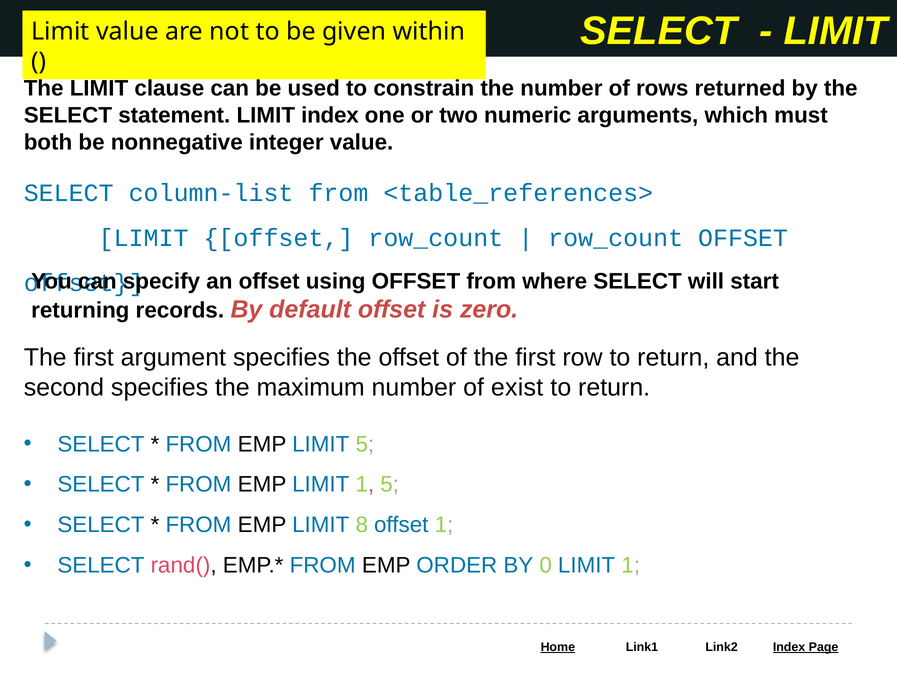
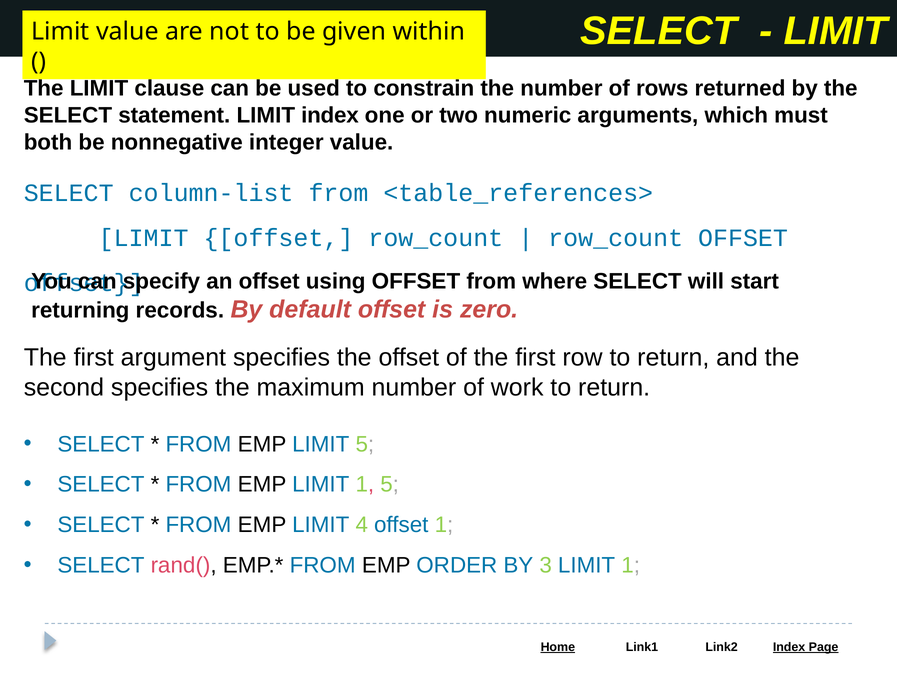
exist: exist -> work
8: 8 -> 4
0: 0 -> 3
